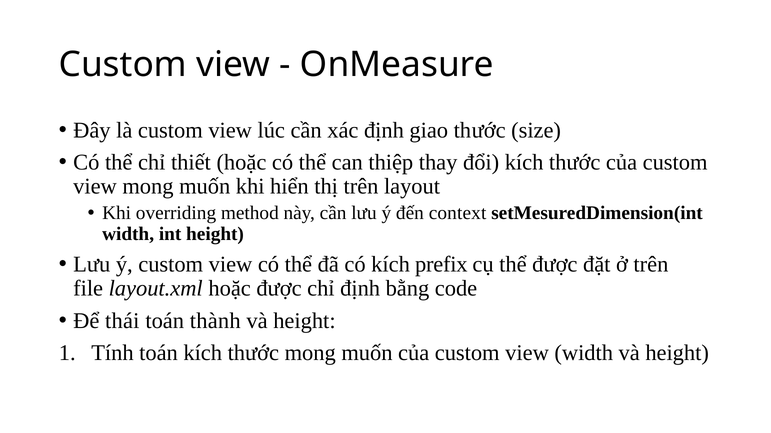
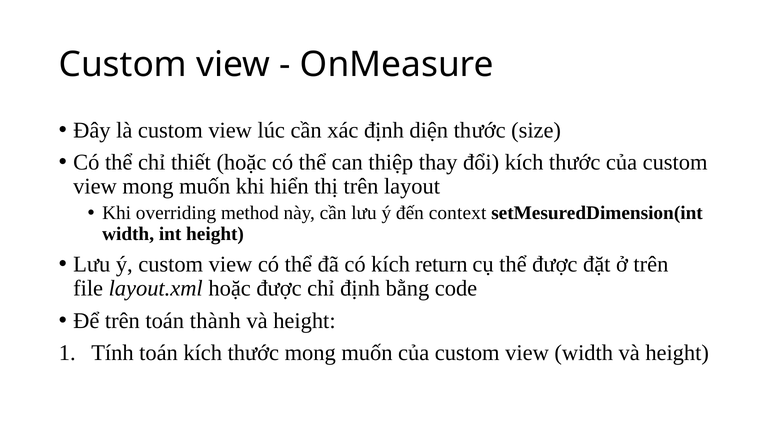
giao: giao -> diện
prefix: prefix -> return
Để thái: thái -> trên
